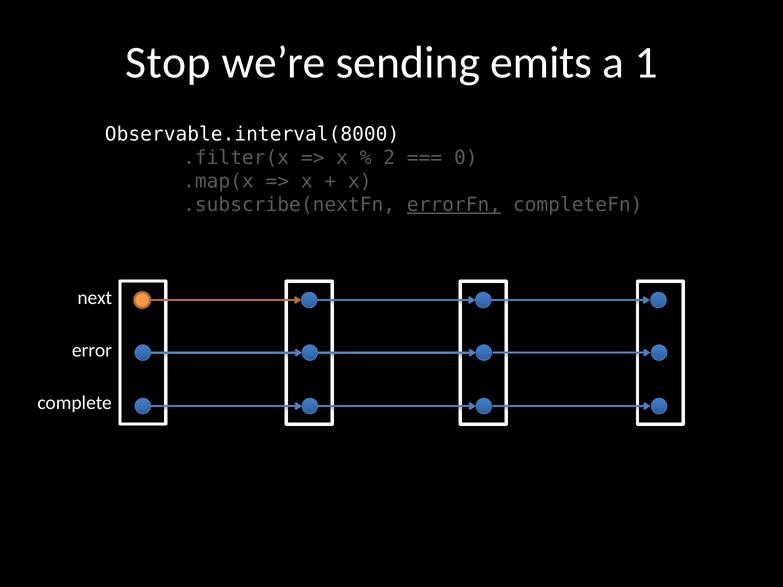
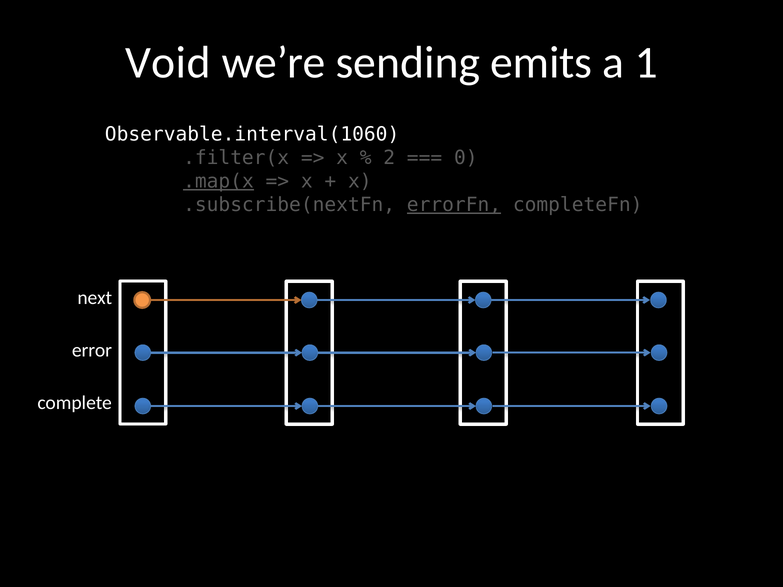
Stop: Stop -> Void
Observable.interval(8000: Observable.interval(8000 -> Observable.interval(1060
.map(x underline: none -> present
